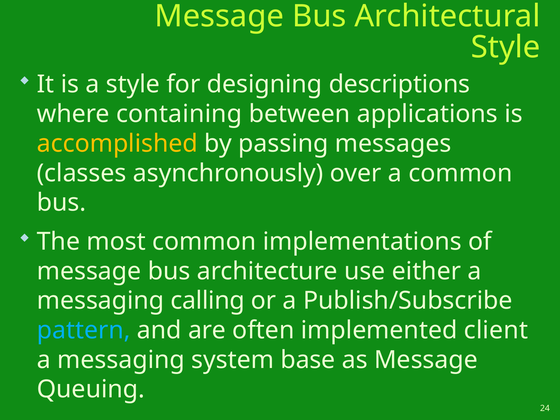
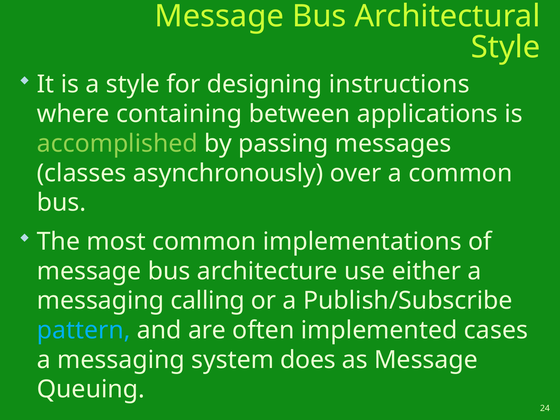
descriptions: descriptions -> instructions
accomplished colour: yellow -> light green
client: client -> cases
base: base -> does
